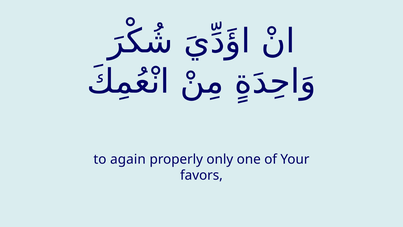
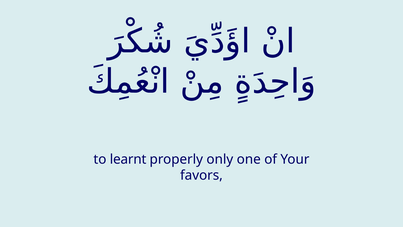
again: again -> learnt
